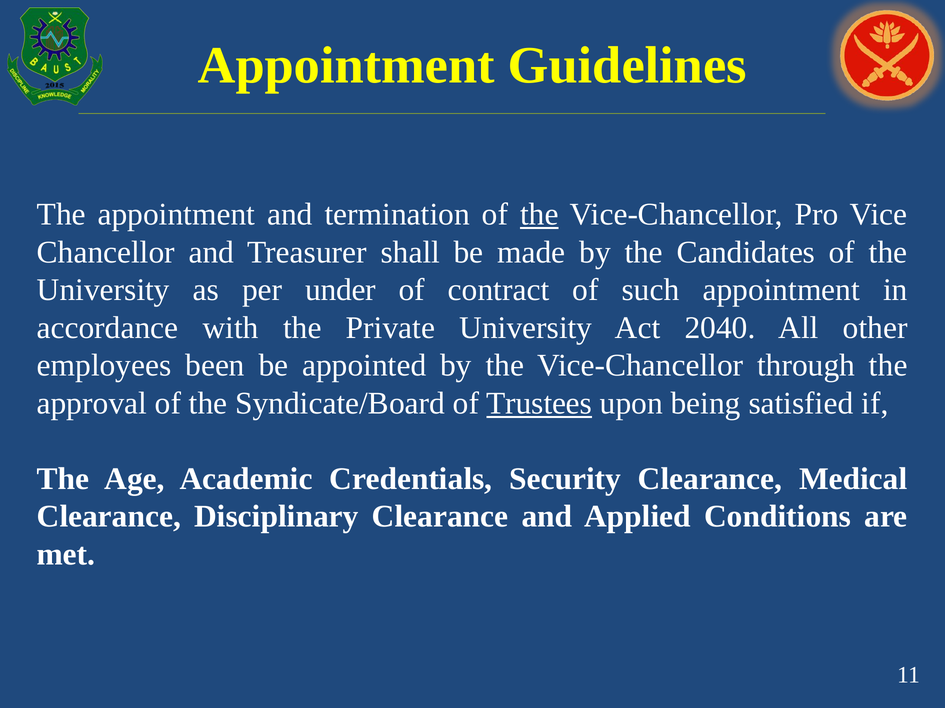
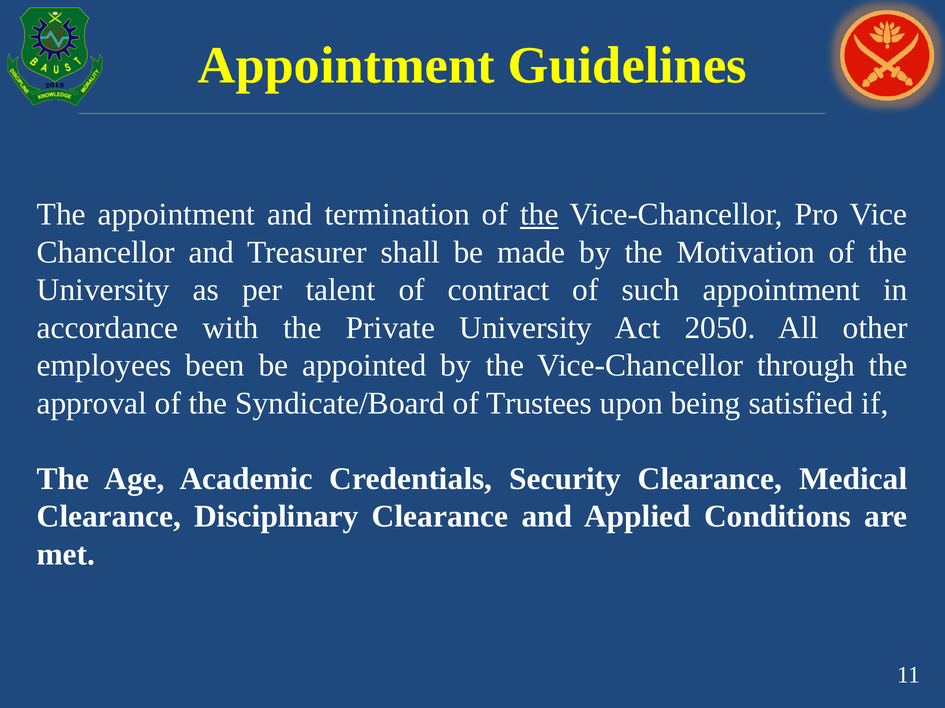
Candidates: Candidates -> Motivation
under: under -> talent
2040: 2040 -> 2050
Trustees underline: present -> none
